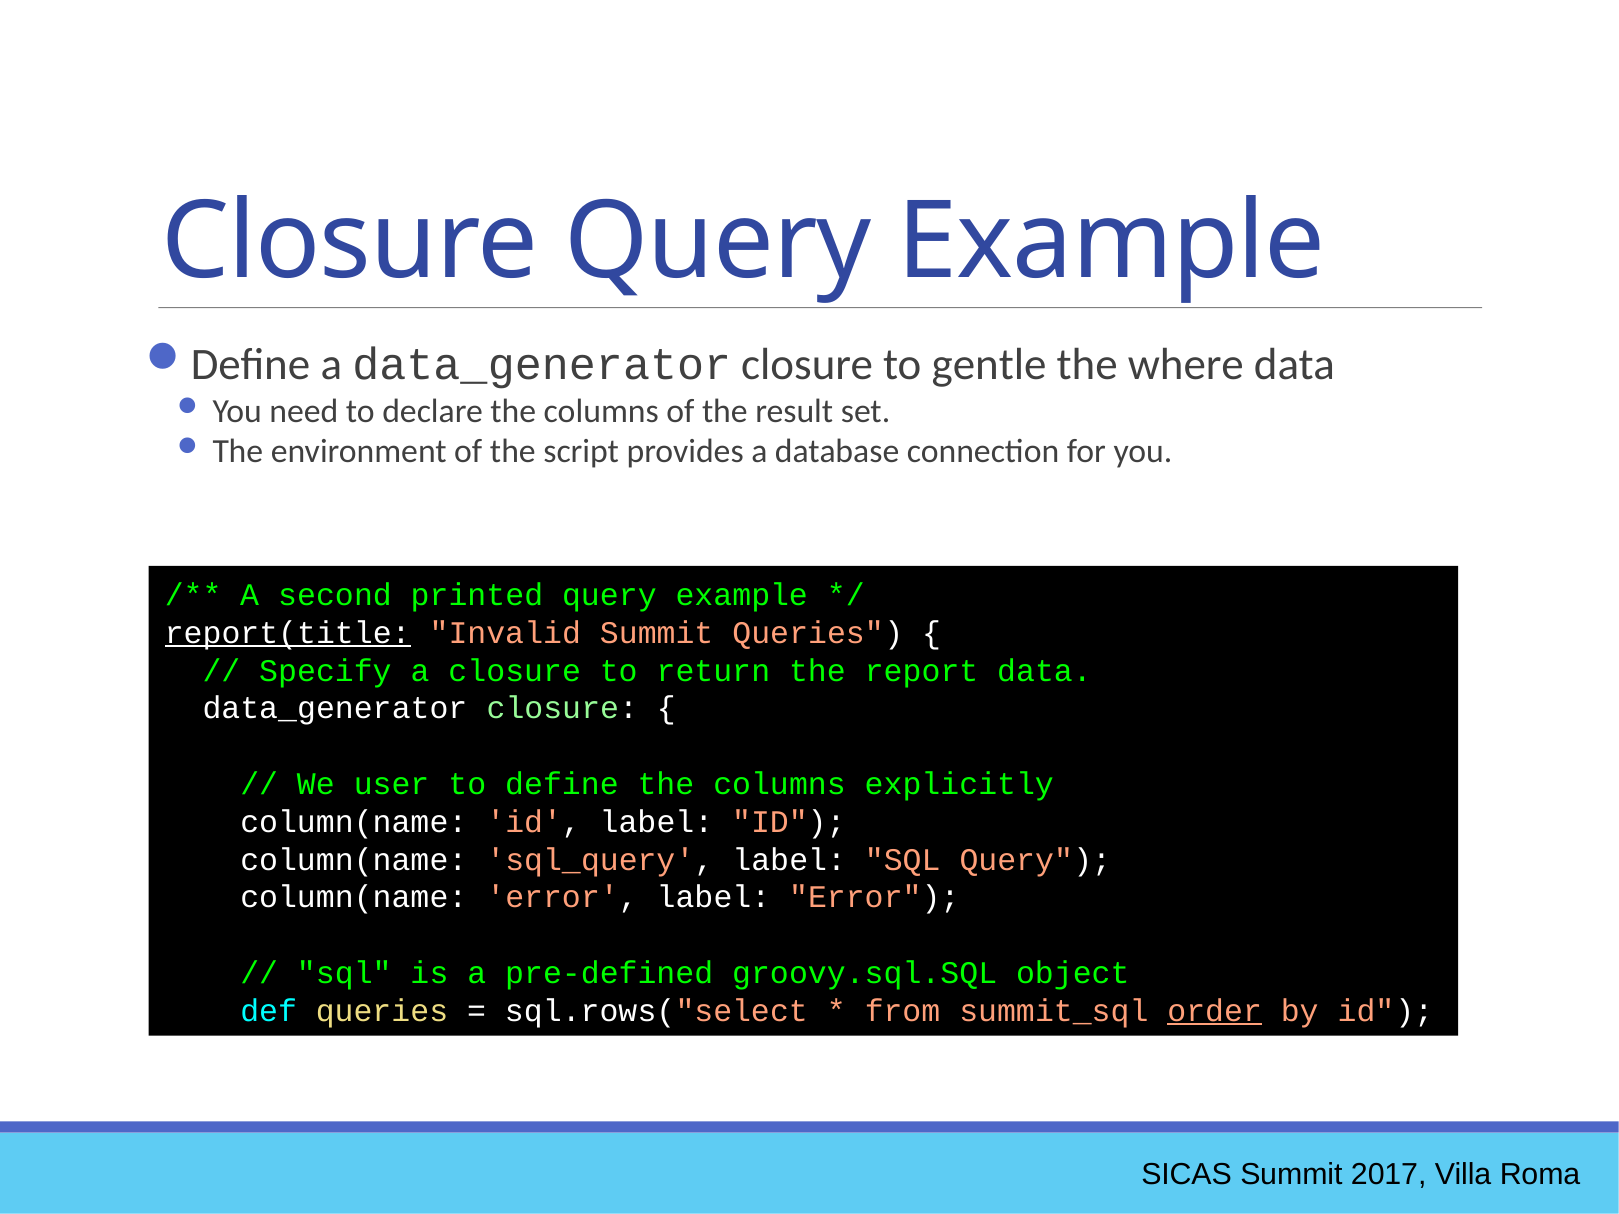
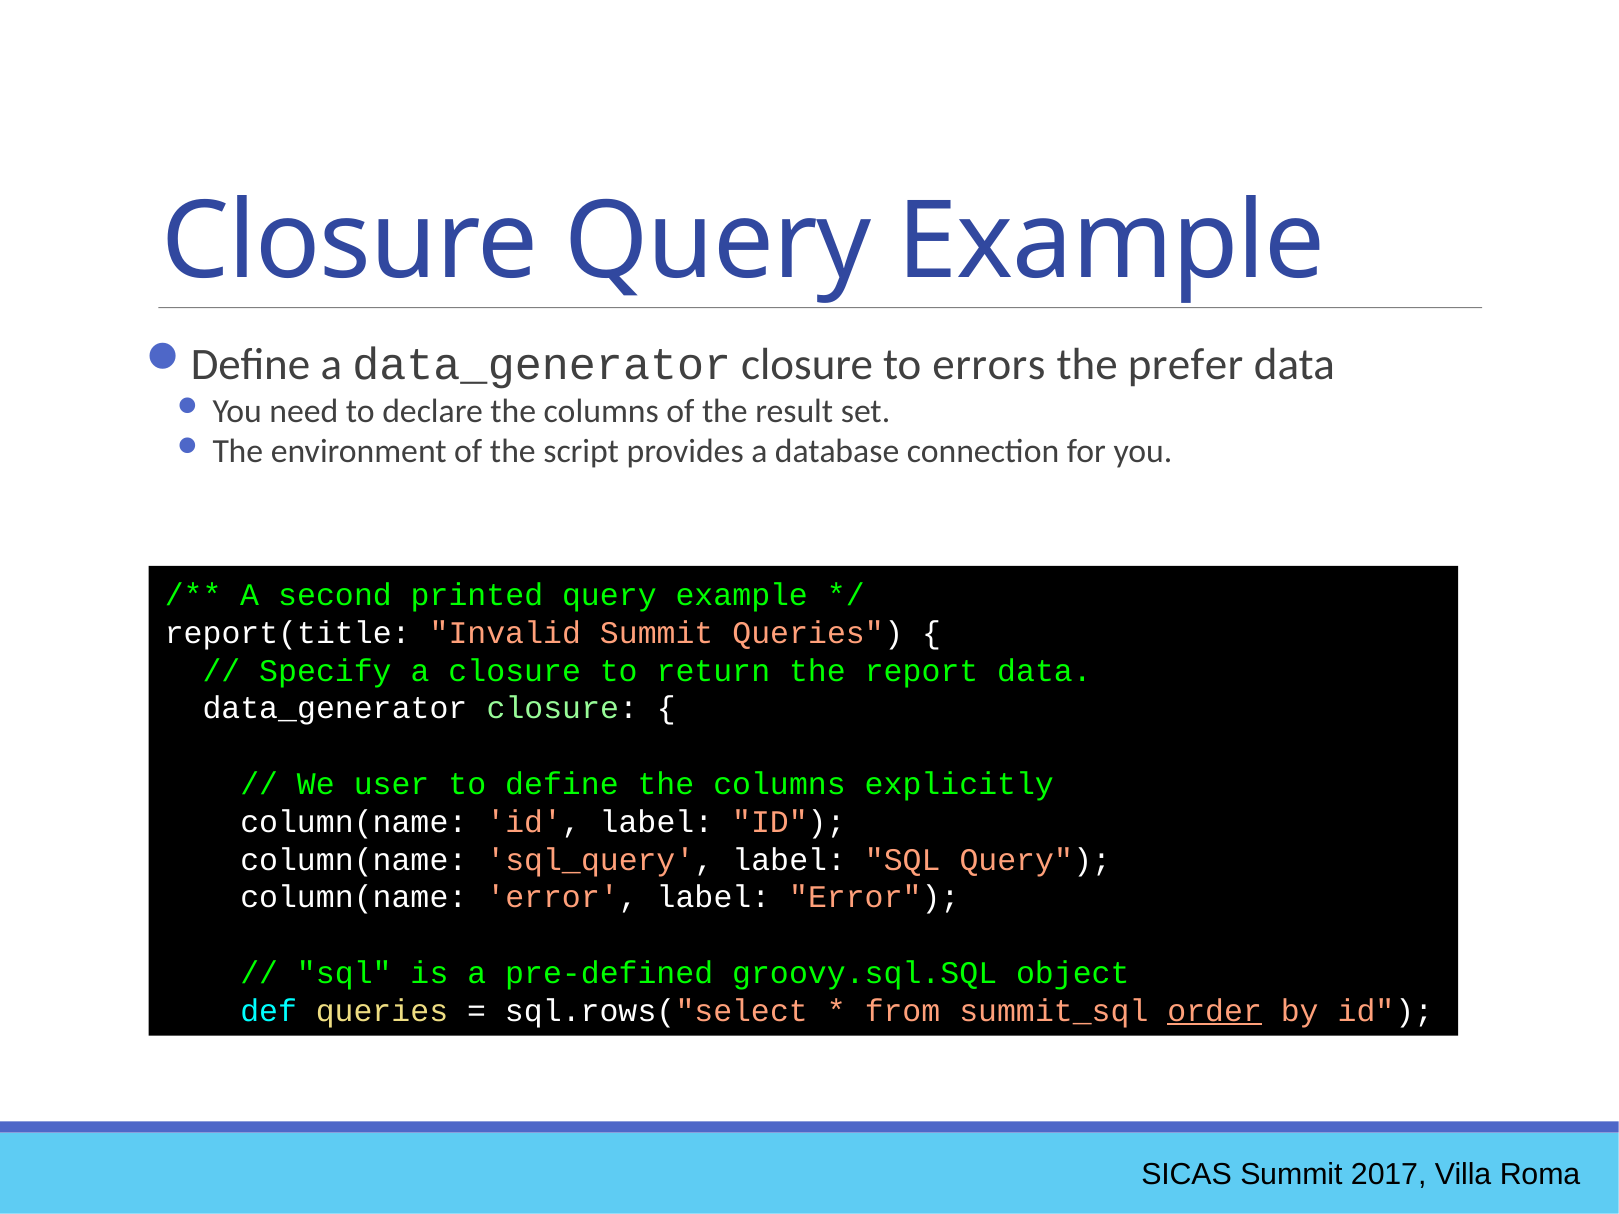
gentle: gentle -> errors
where: where -> prefer
report(title underline: present -> none
